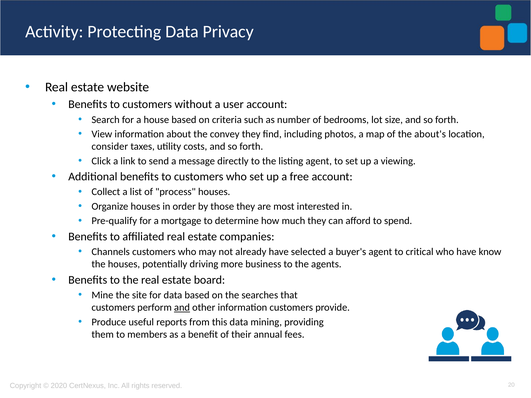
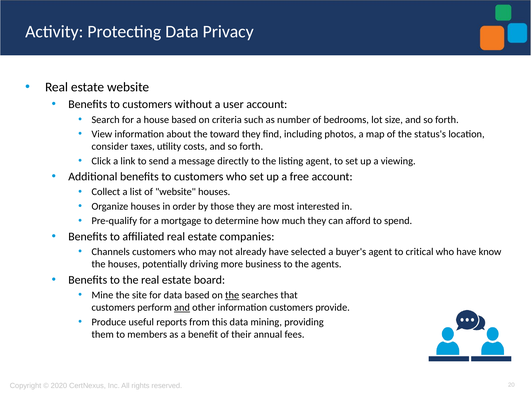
convey: convey -> toward
about's: about's -> status's
of process: process -> website
the at (232, 295) underline: none -> present
